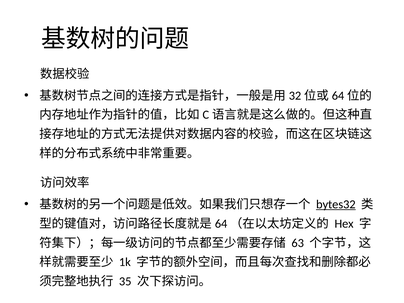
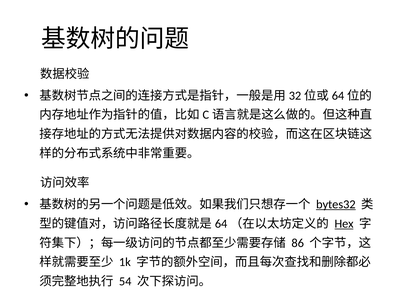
Hex underline: none -> present
63: 63 -> 86
35: 35 -> 54
